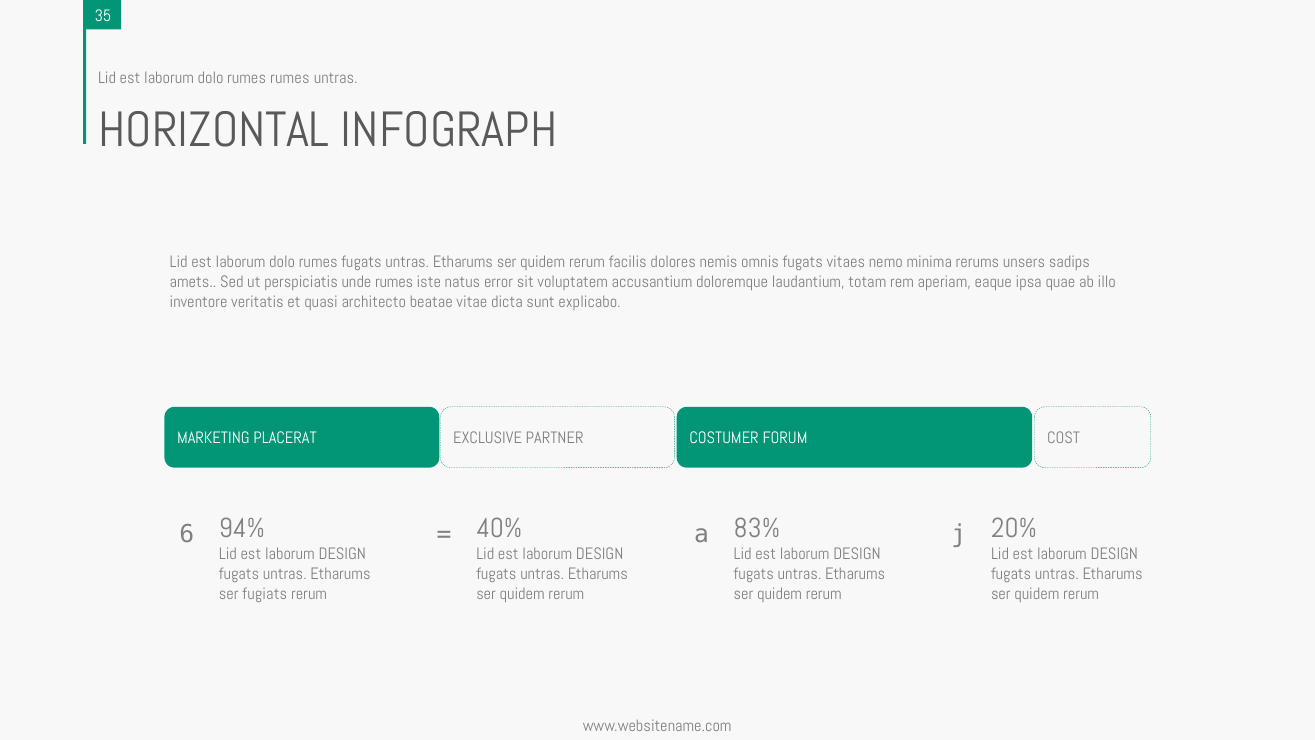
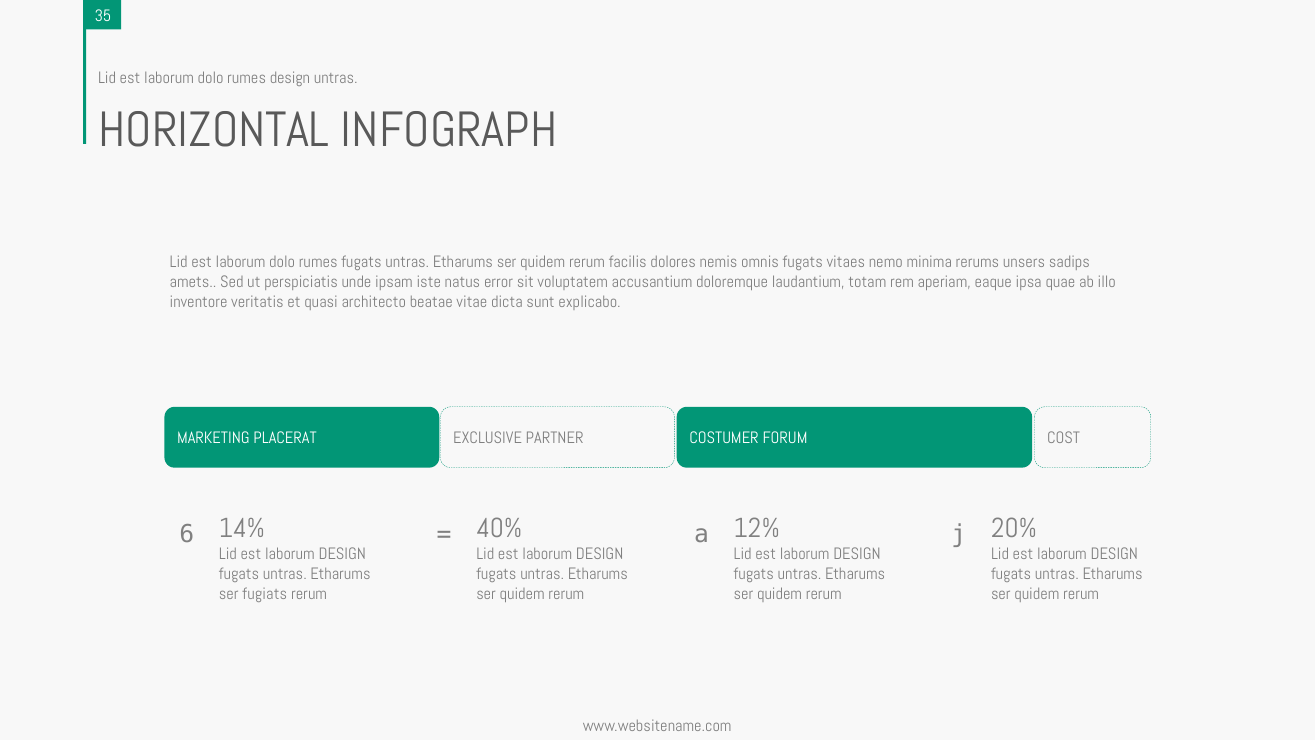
rumes rumes: rumes -> design
unde rumes: rumes -> ipsam
94%: 94% -> 14%
83%: 83% -> 12%
